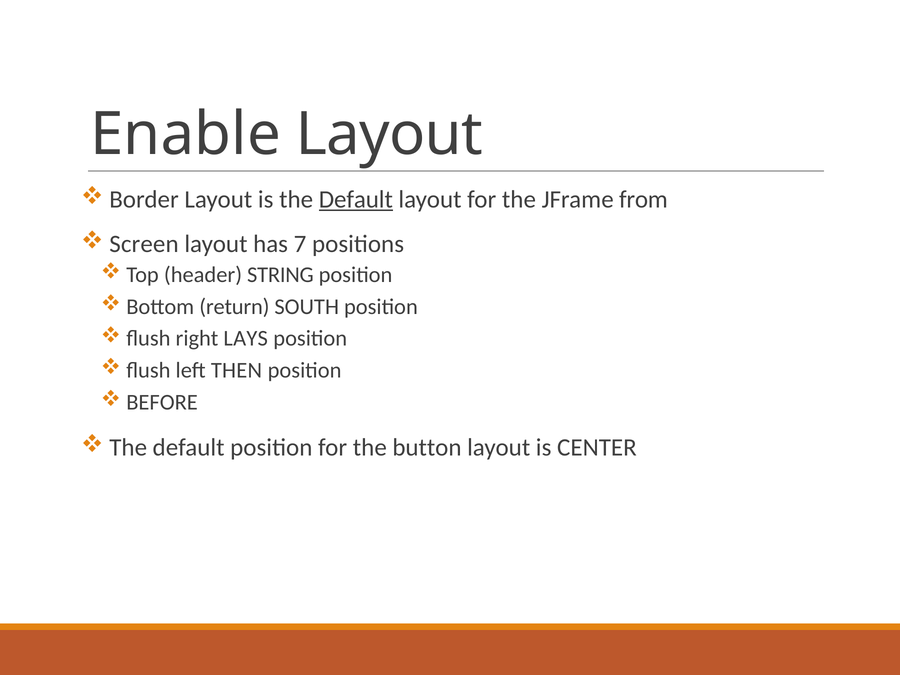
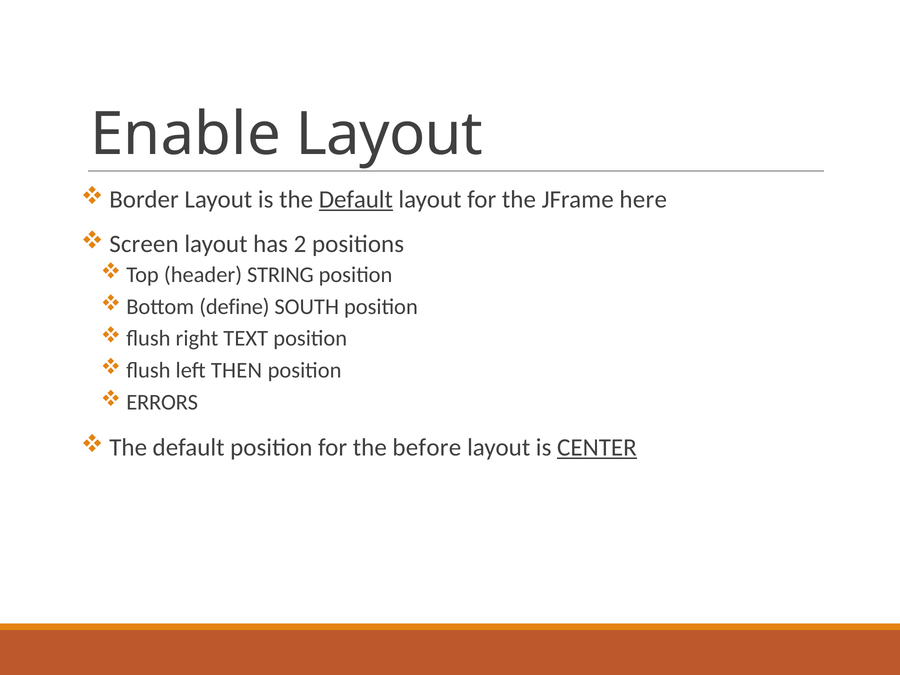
from: from -> here
7: 7 -> 2
return: return -> define
LAYS: LAYS -> TEXT
BEFORE: BEFORE -> ERRORS
button: button -> before
CENTER underline: none -> present
